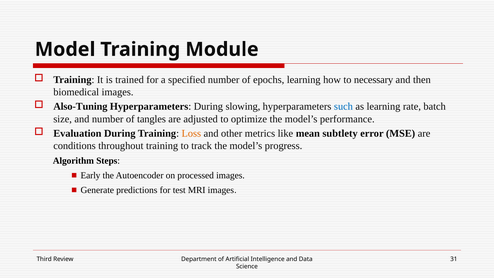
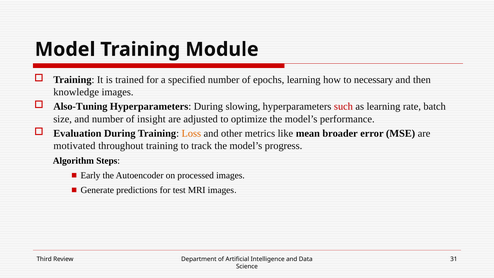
biomedical: biomedical -> knowledge
such colour: blue -> red
tangles: tangles -> insight
subtlety: subtlety -> broader
conditions: conditions -> motivated
